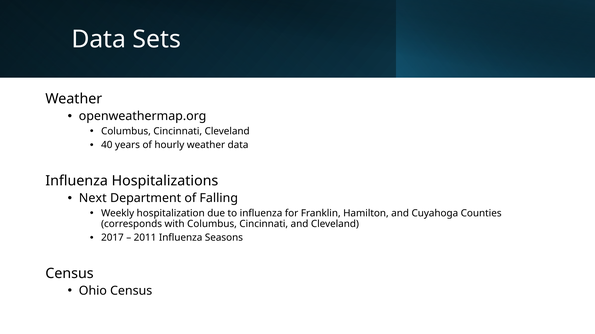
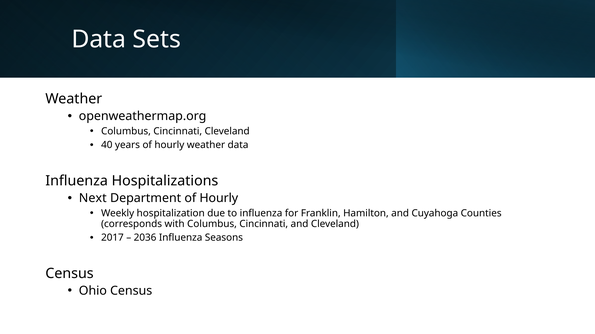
Department of Falling: Falling -> Hourly
2011: 2011 -> 2036
